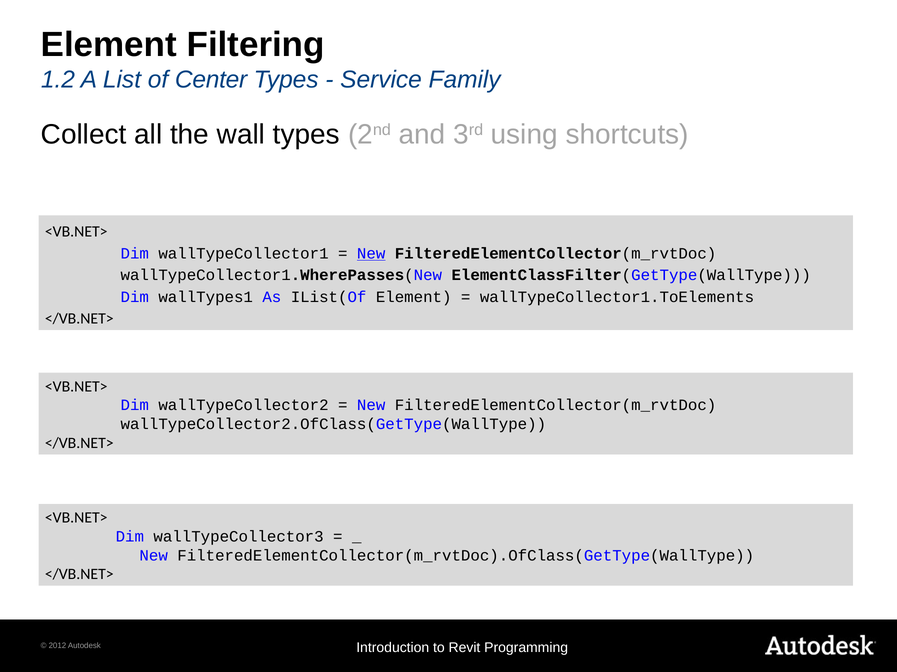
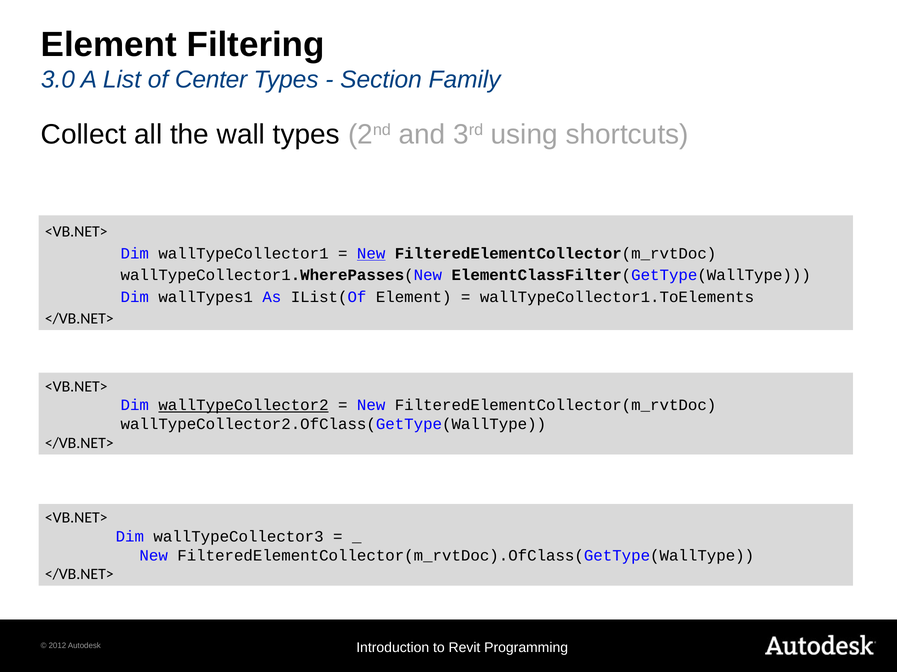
1.2: 1.2 -> 3.0
Service: Service -> Section
wallTypeCollector2 underline: none -> present
